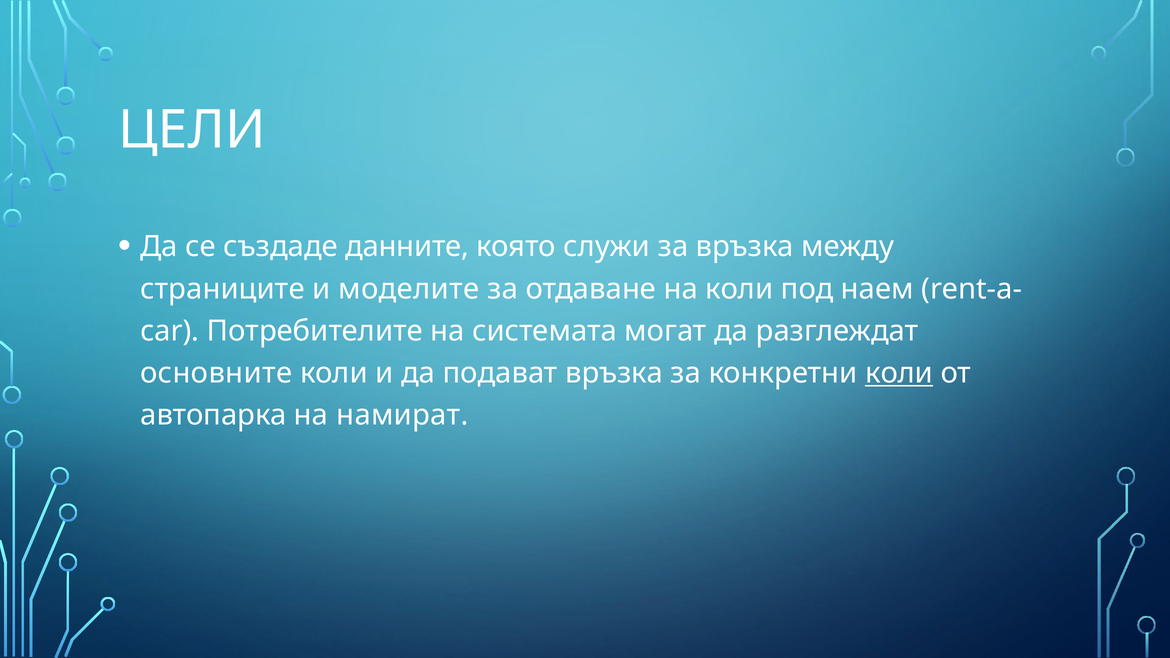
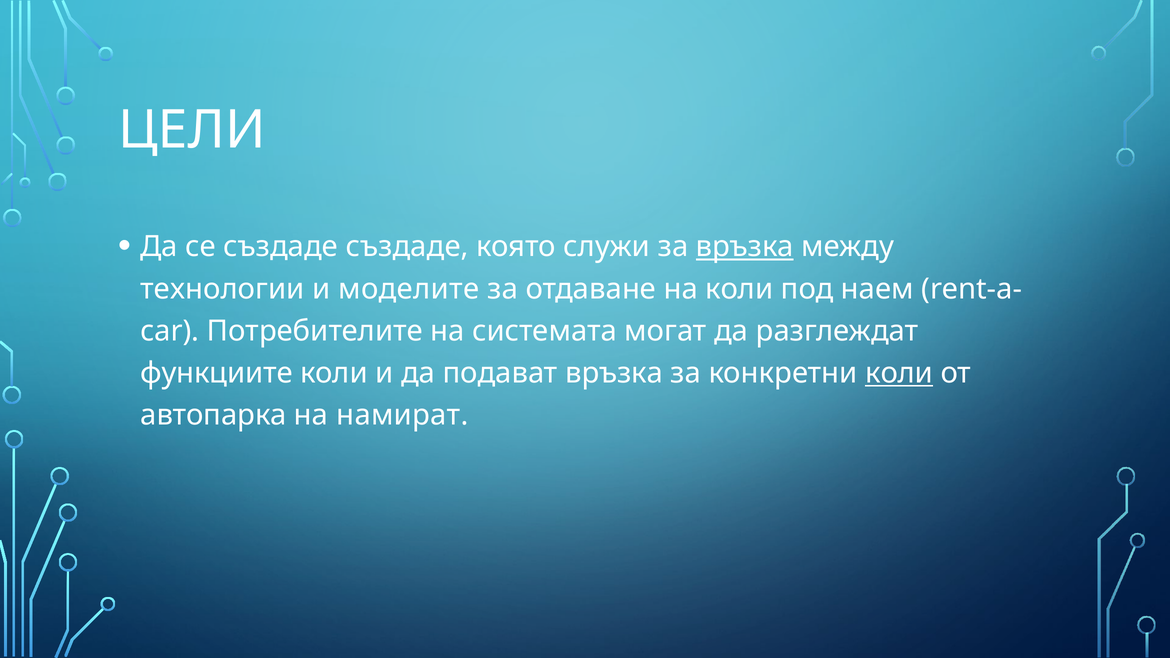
създаде данните: данните -> създаде
връзка at (745, 247) underline: none -> present
страниците: страниците -> технологии
основните: основните -> функциите
